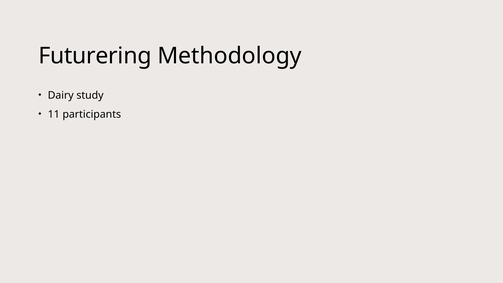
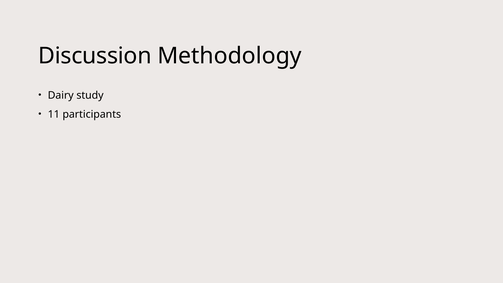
Futurering: Futurering -> Discussion
